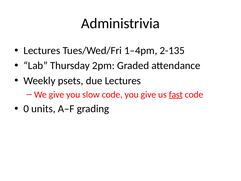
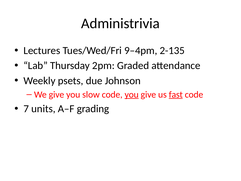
1–4pm: 1–4pm -> 9–4pm
due Lectures: Lectures -> Johnson
you at (132, 94) underline: none -> present
0: 0 -> 7
